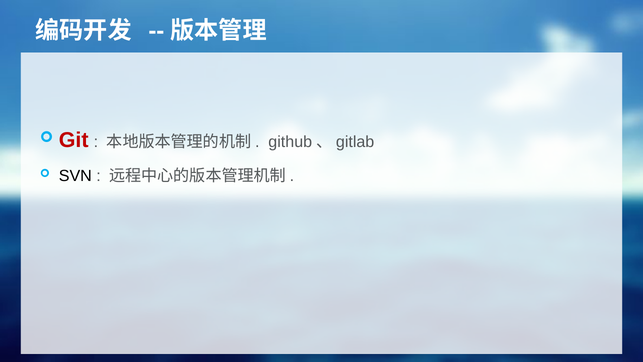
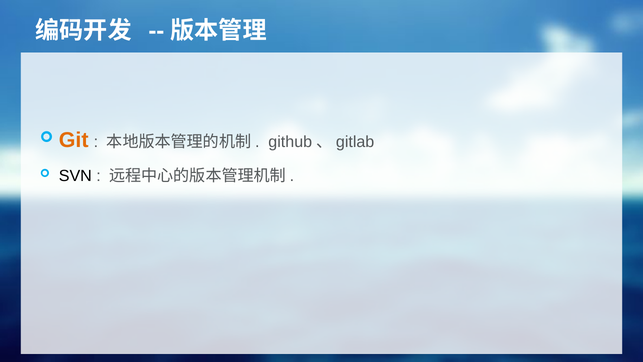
Git colour: red -> orange
